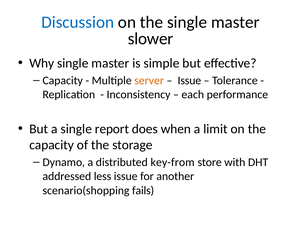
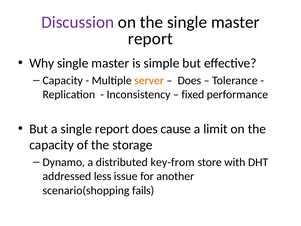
Discussion colour: blue -> purple
slower at (151, 39): slower -> report
Issue at (189, 80): Issue -> Does
each: each -> fixed
when: when -> cause
